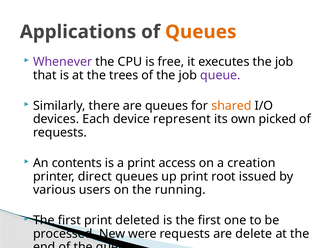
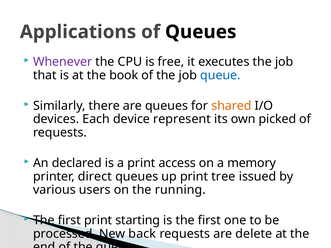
Queues at (201, 32) colour: orange -> black
trees: trees -> book
queue at (220, 75) colour: purple -> blue
contents: contents -> declared
creation: creation -> memory
root: root -> tree
deleted: deleted -> starting
were: were -> back
